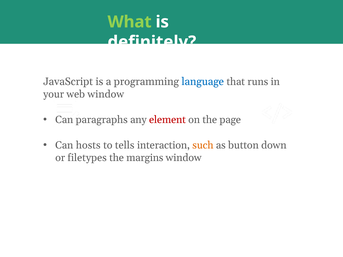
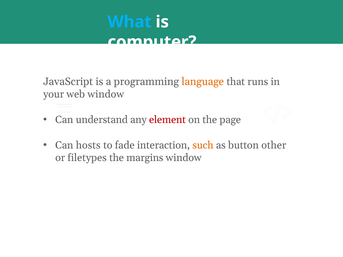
What colour: light green -> light blue
definitely: definitely -> computer
language colour: blue -> orange
paragraphs: paragraphs -> understand
tells: tells -> fade
down: down -> other
